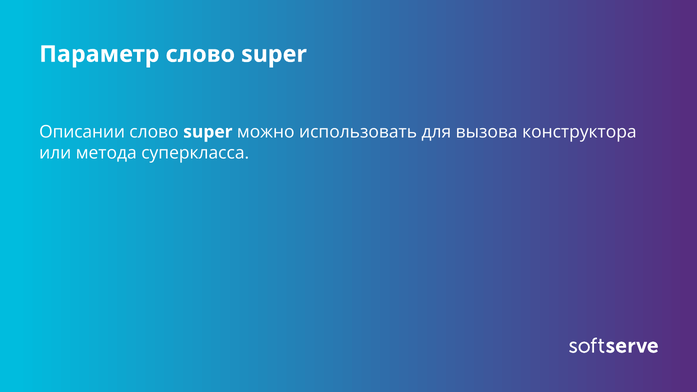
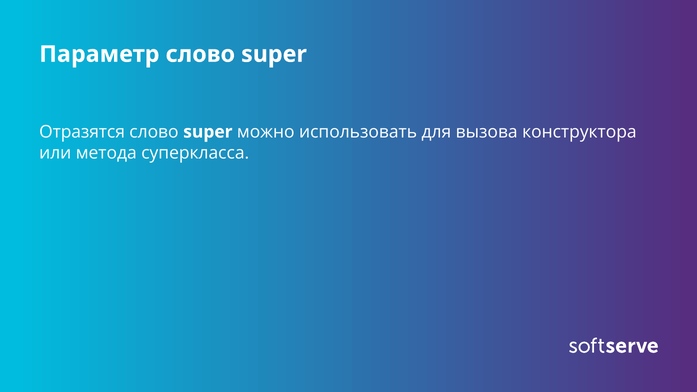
Описании: Описании -> Отразятся
